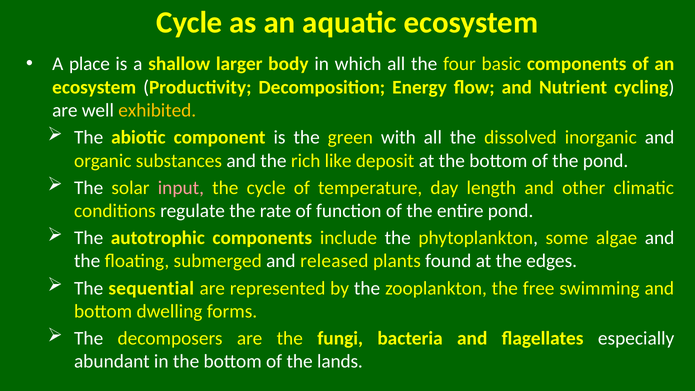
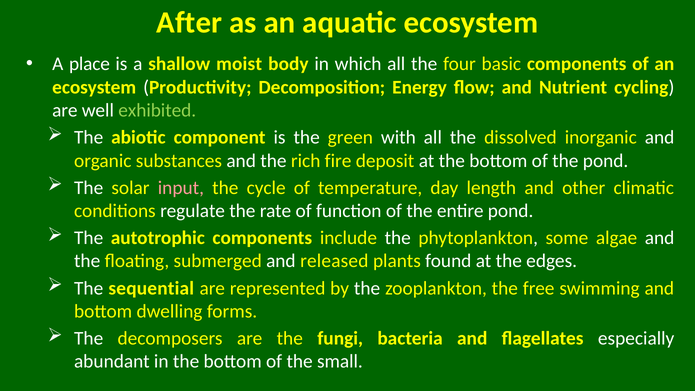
Cycle at (189, 23): Cycle -> After
larger: larger -> moist
exhibited colour: yellow -> light green
like: like -> fire
lands: lands -> small
